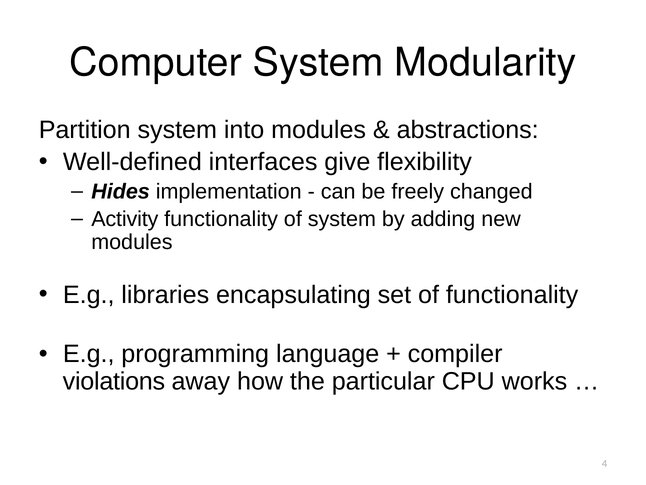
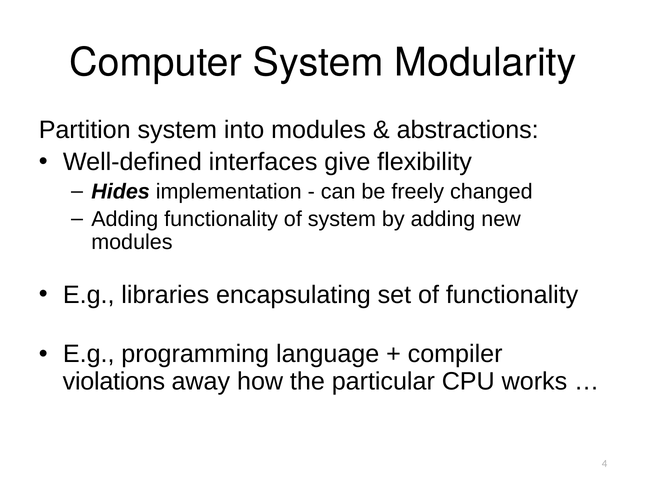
Activity at (125, 219): Activity -> Adding
